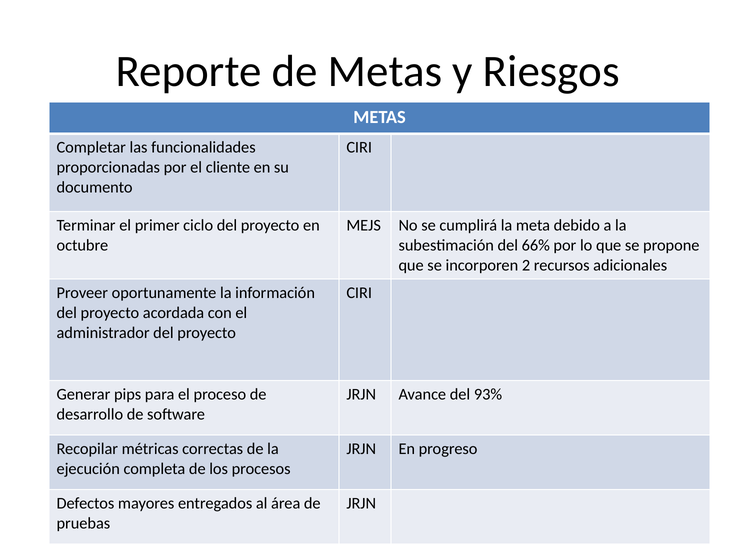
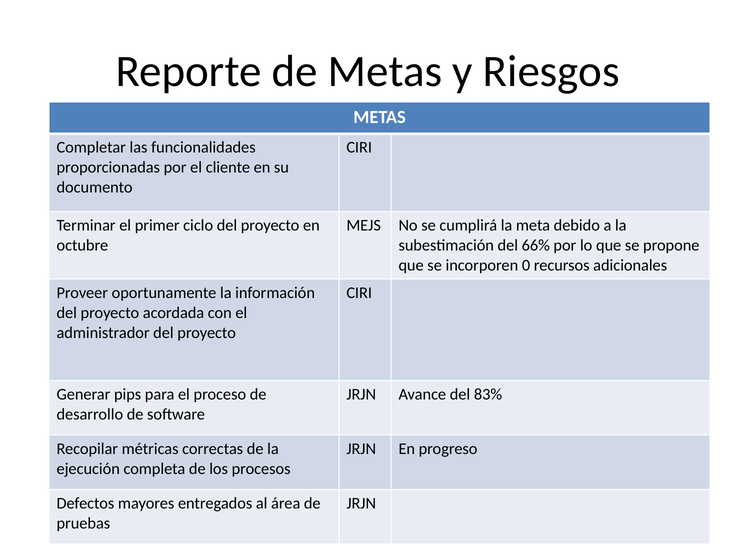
2: 2 -> 0
93%: 93% -> 83%
